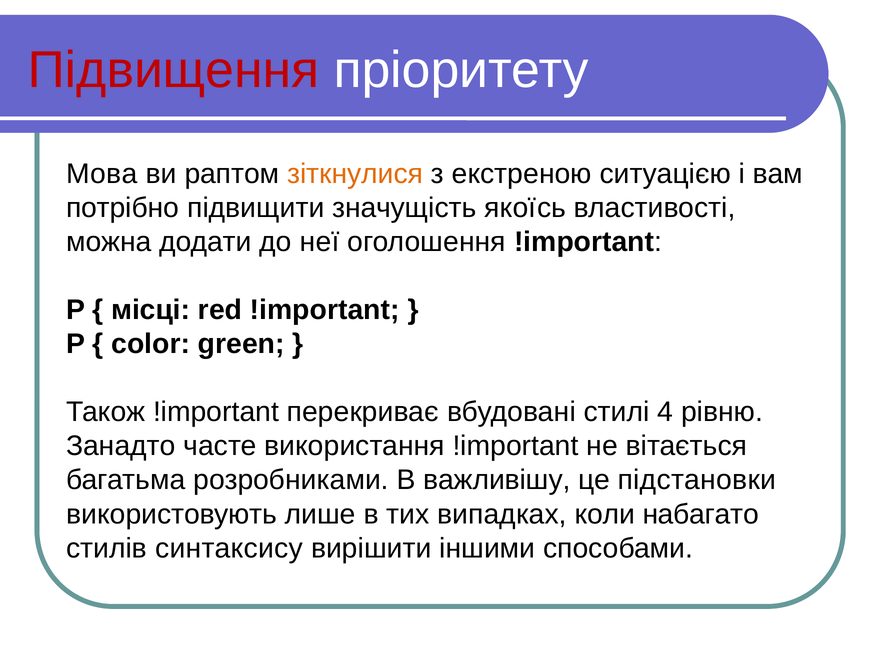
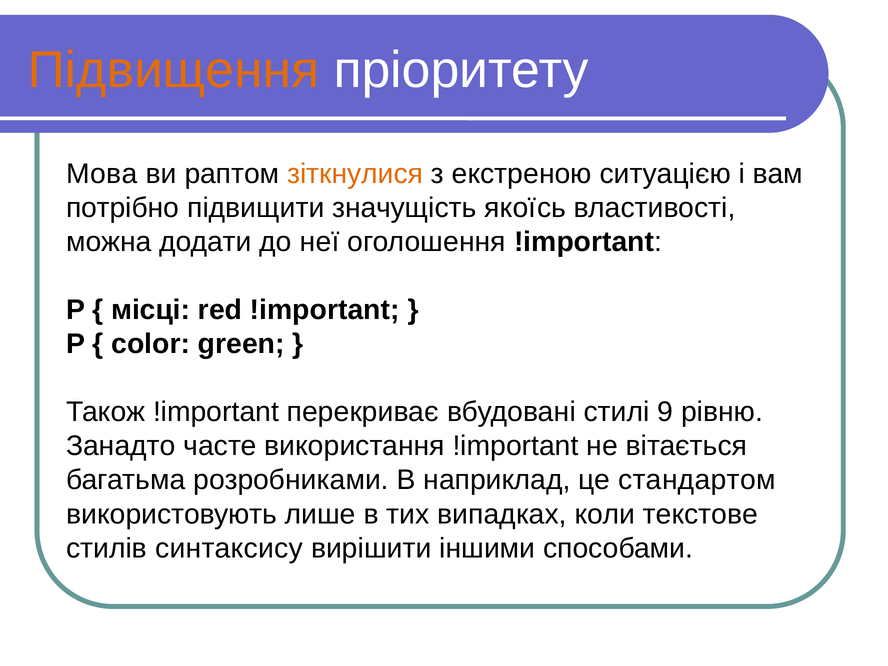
Підвищення colour: red -> orange
4: 4 -> 9
важливішу: важливішу -> наприклад
підстановки: підстановки -> стандартом
набагато: набагато -> текстове
